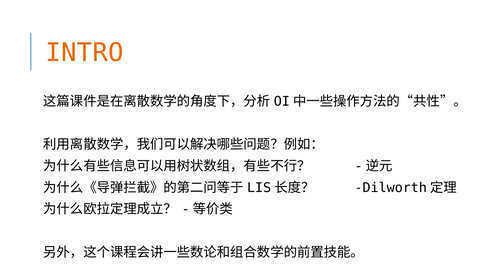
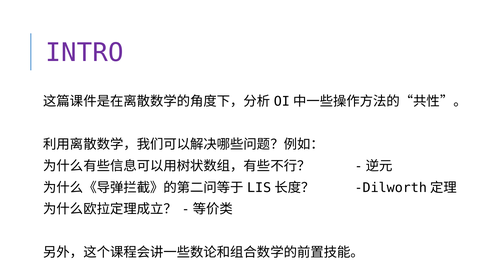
INTRO colour: orange -> purple
